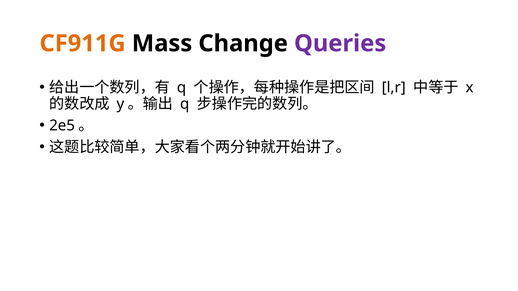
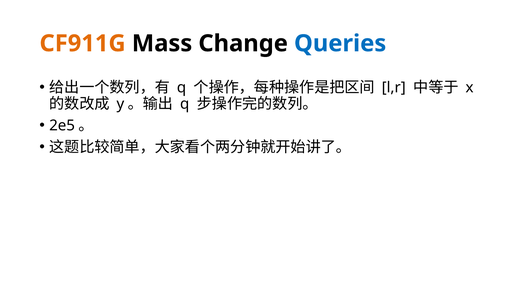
Queries colour: purple -> blue
